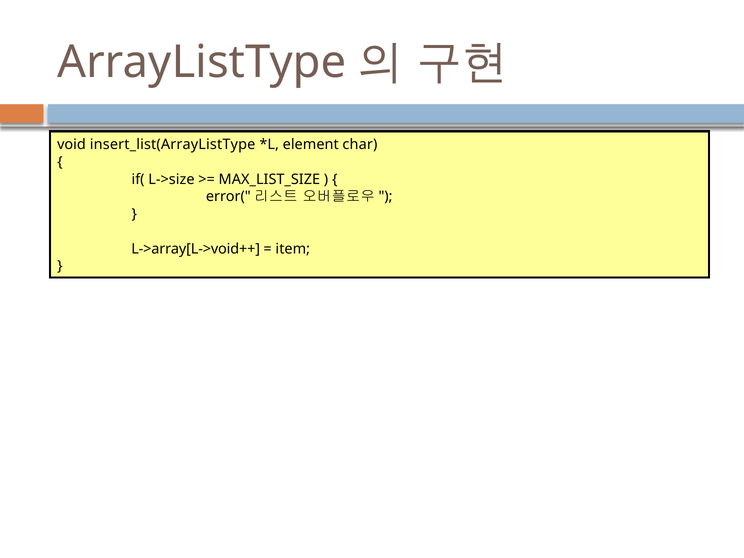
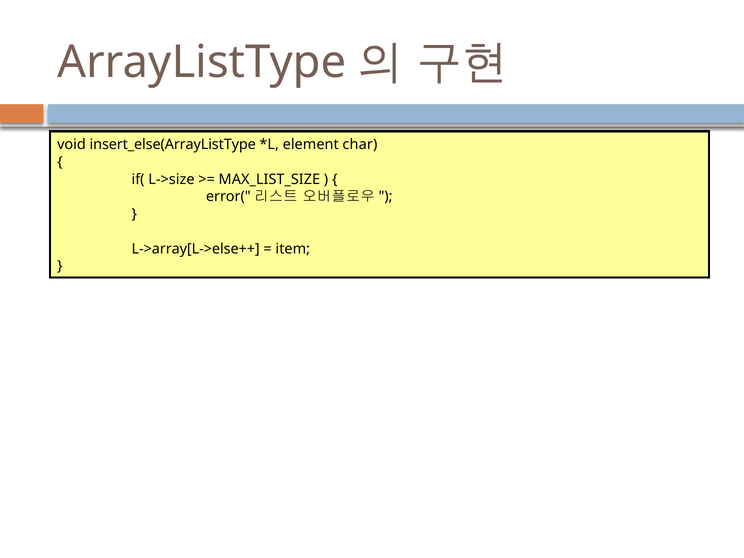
insert_list(ArrayListType: insert_list(ArrayListType -> insert_else(ArrayListType
L->array[L->void++: L->array[L->void++ -> L->array[L->else++
